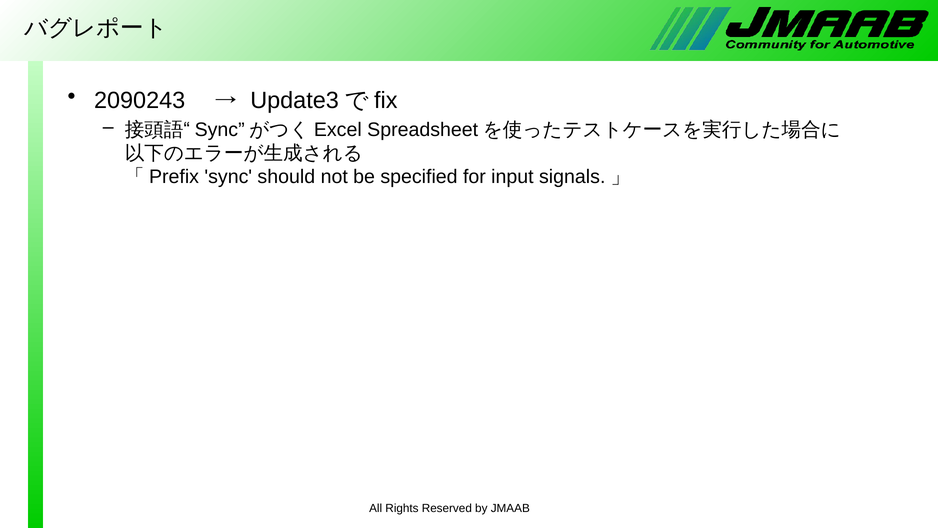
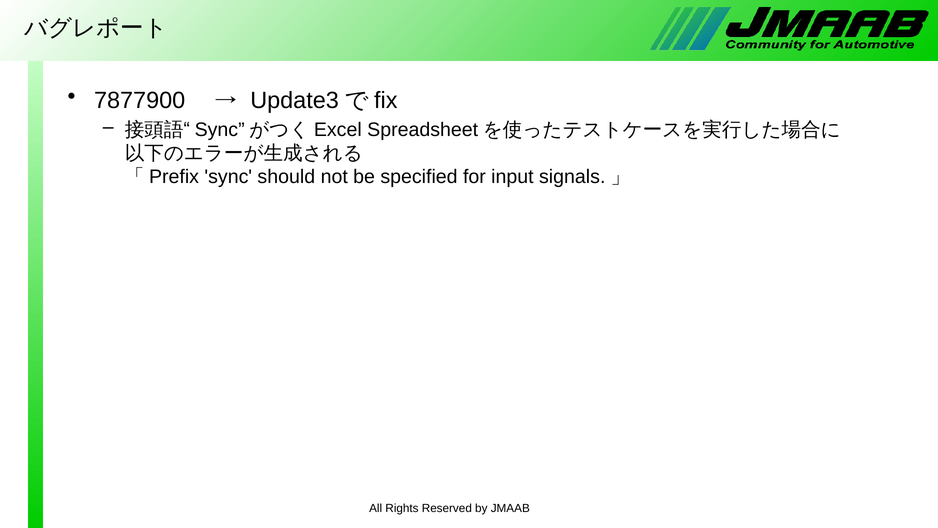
2090243: 2090243 -> 7877900
